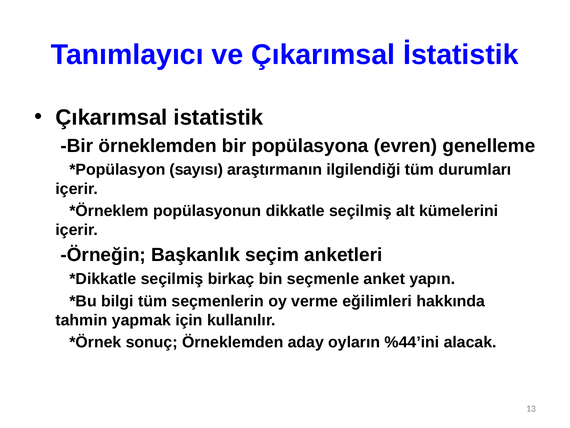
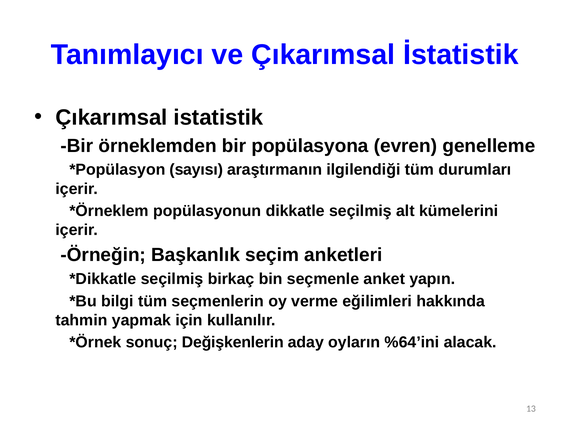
sonuç Örneklemden: Örneklemden -> Değişkenlerin
%44’ini: %44’ini -> %64’ini
